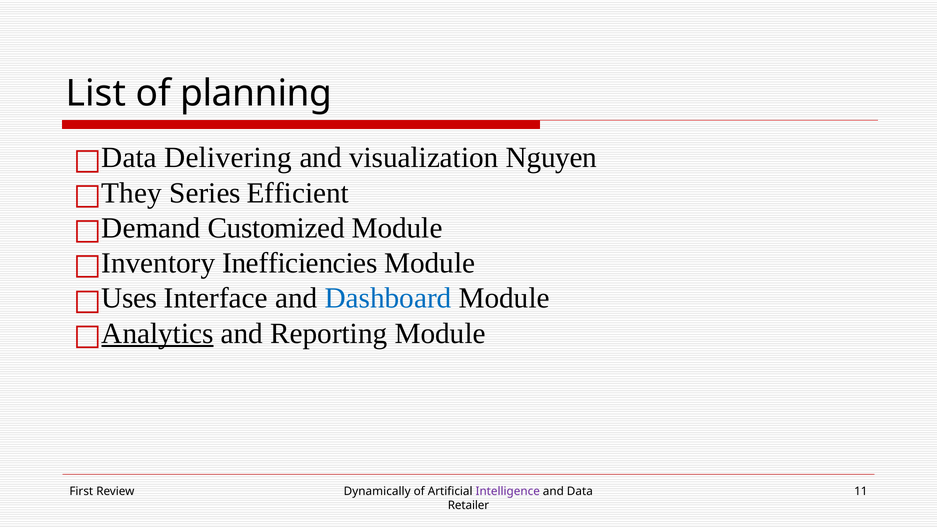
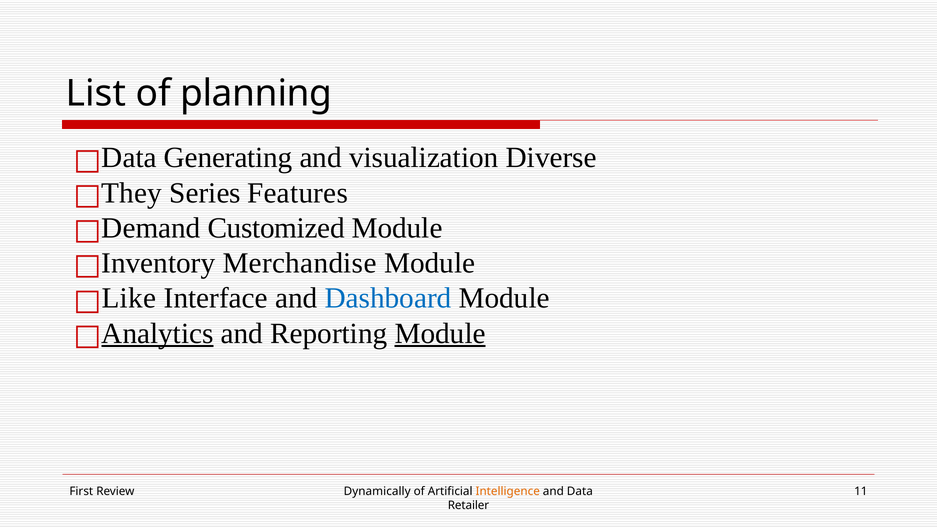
Delivering: Delivering -> Generating
Nguyen: Nguyen -> Diverse
Efficient: Efficient -> Features
Inefficiencies: Inefficiencies -> Merchandise
Uses: Uses -> Like
Module at (440, 333) underline: none -> present
Intelligence colour: purple -> orange
